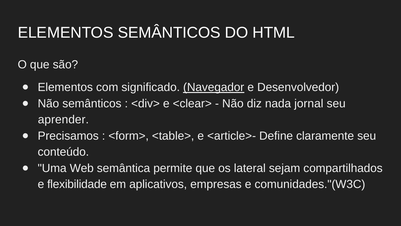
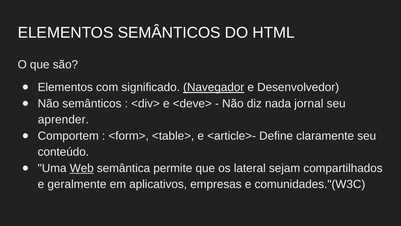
<clear>: <clear> -> <deve>
Precisamos: Precisamos -> Comportem
Web underline: none -> present
flexibilidade: flexibilidade -> geralmente
